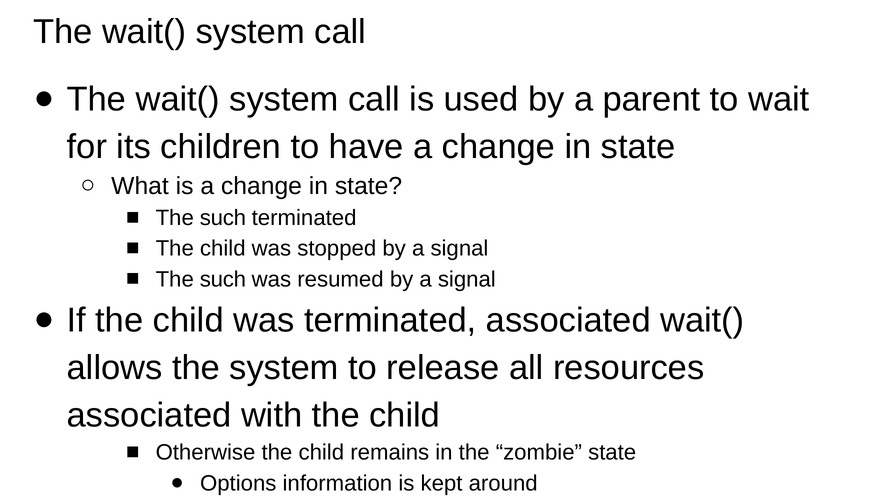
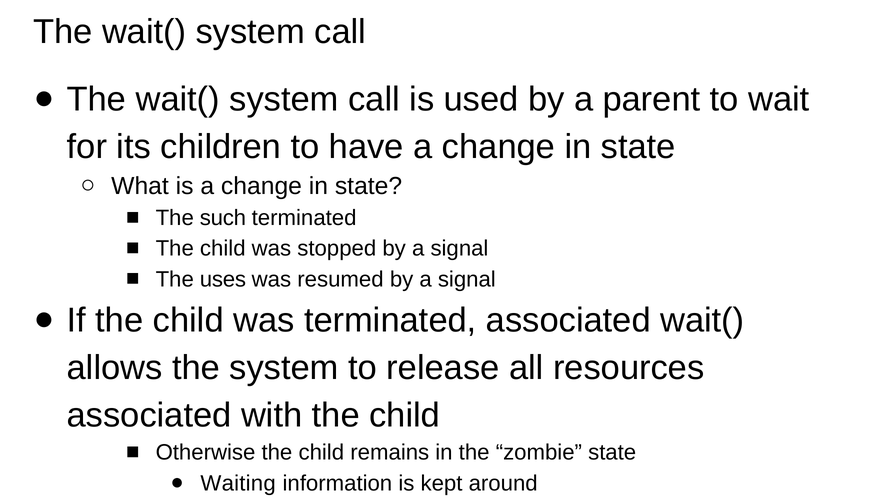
such at (223, 280): such -> uses
Options: Options -> Waiting
